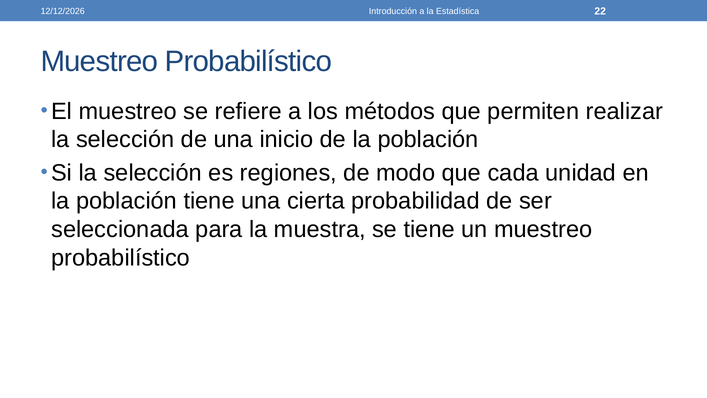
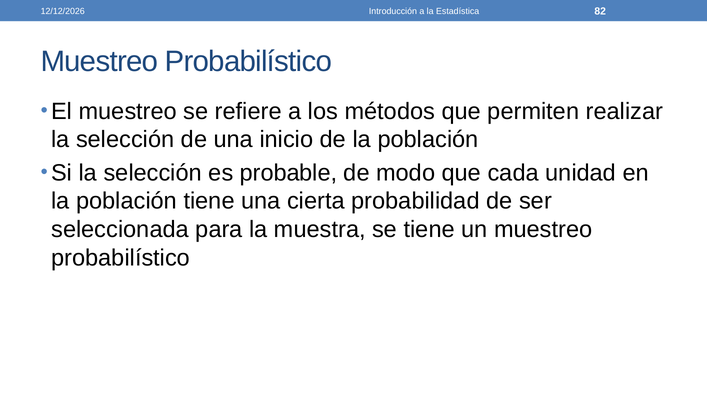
22: 22 -> 82
regiones: regiones -> probable
